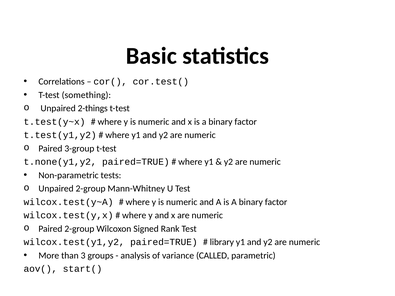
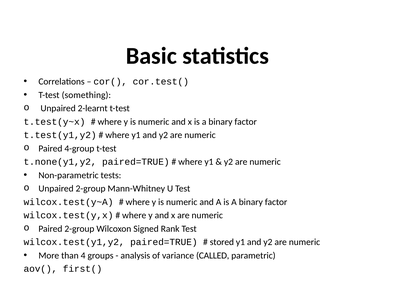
2-things: 2-things -> 2-learnt
3-group: 3-group -> 4-group
library: library -> stored
3: 3 -> 4
start(: start( -> first(
